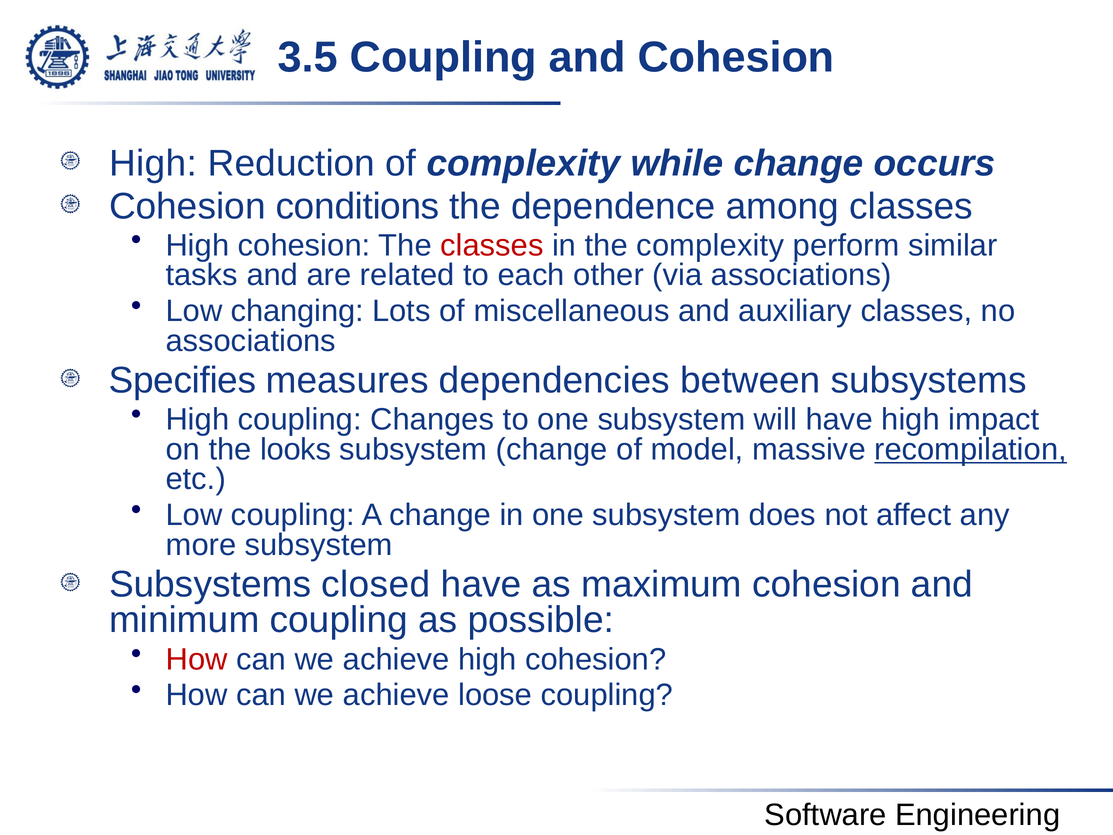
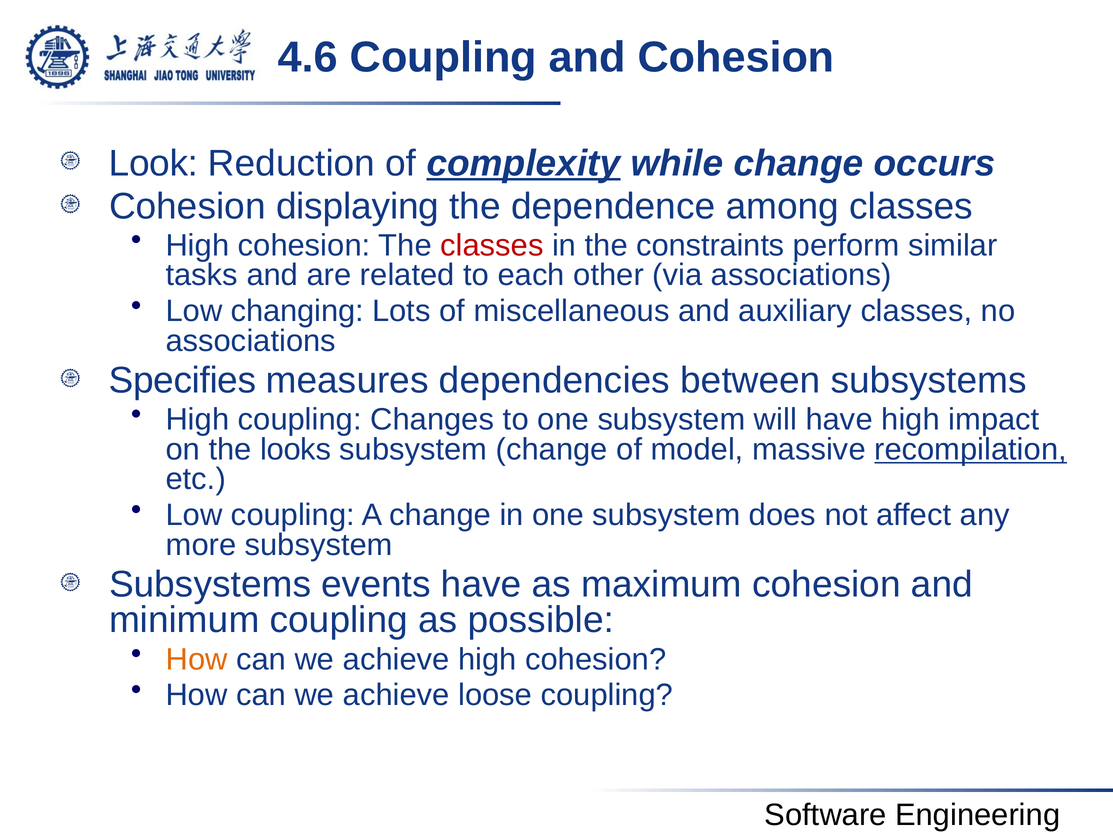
3.5: 3.5 -> 4.6
High at (153, 163): High -> Look
complexity at (523, 163) underline: none -> present
conditions: conditions -> displaying
the complexity: complexity -> constraints
closed: closed -> events
How at (197, 659) colour: red -> orange
